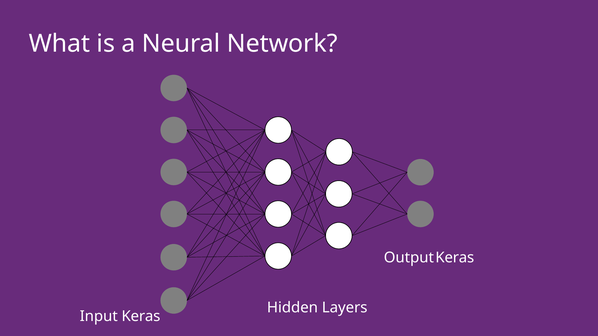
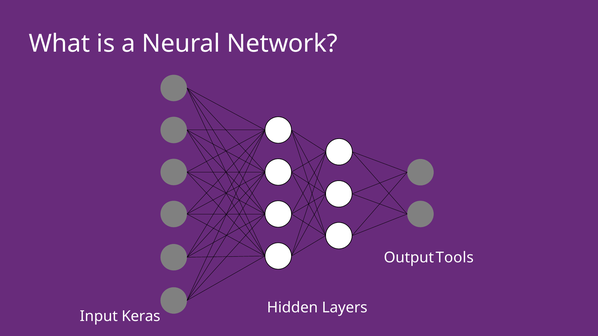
Output Keras: Keras -> Tools
